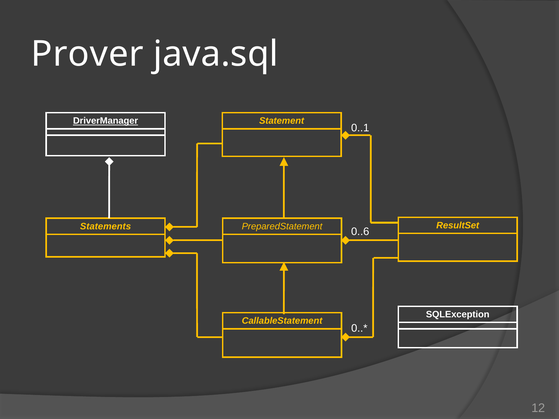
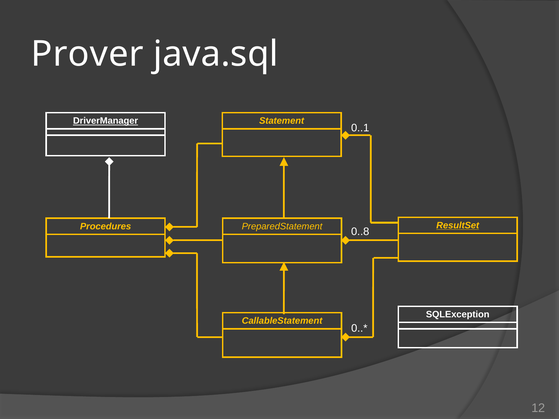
ResultSet underline: none -> present
Statements: Statements -> Procedures
0..6: 0..6 -> 0..8
